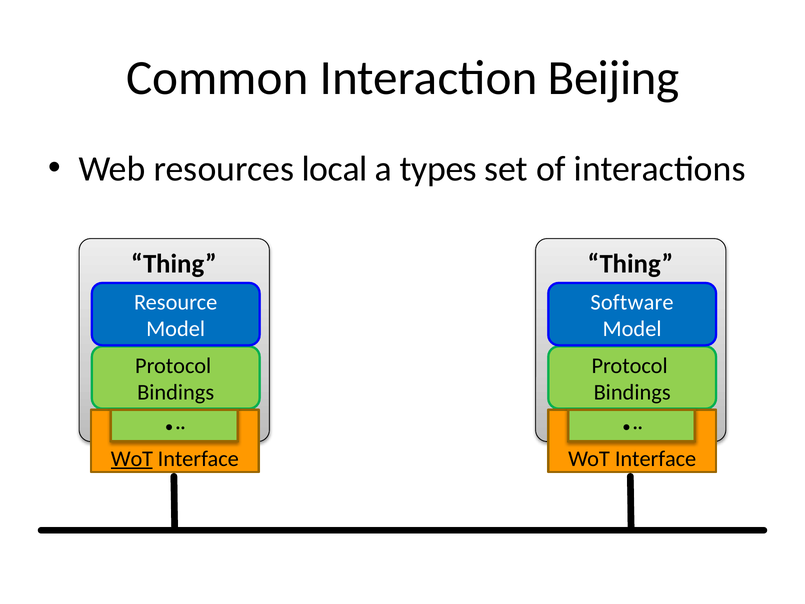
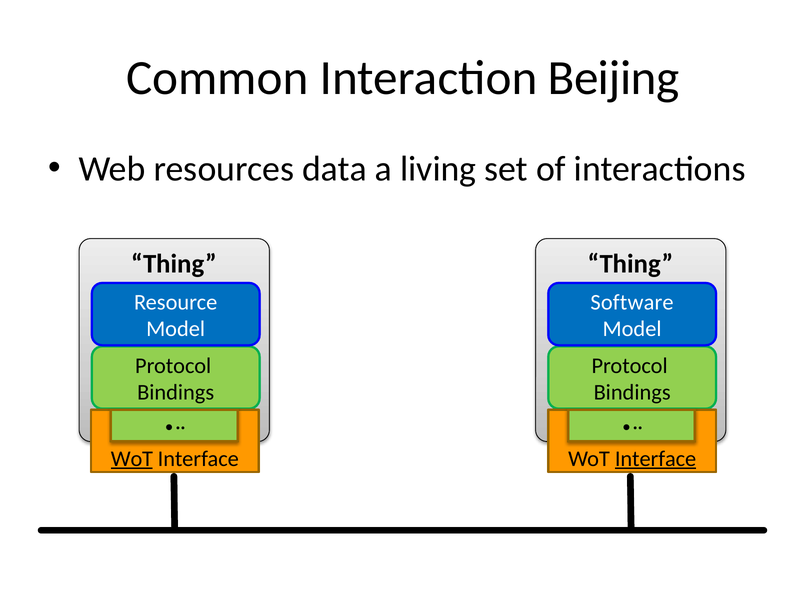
local: local -> data
types: types -> living
Interface at (656, 458) underline: none -> present
